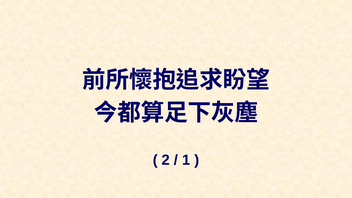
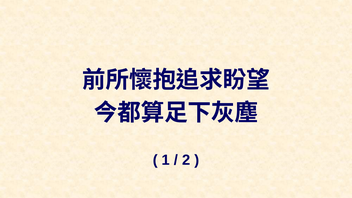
2: 2 -> 1
1: 1 -> 2
